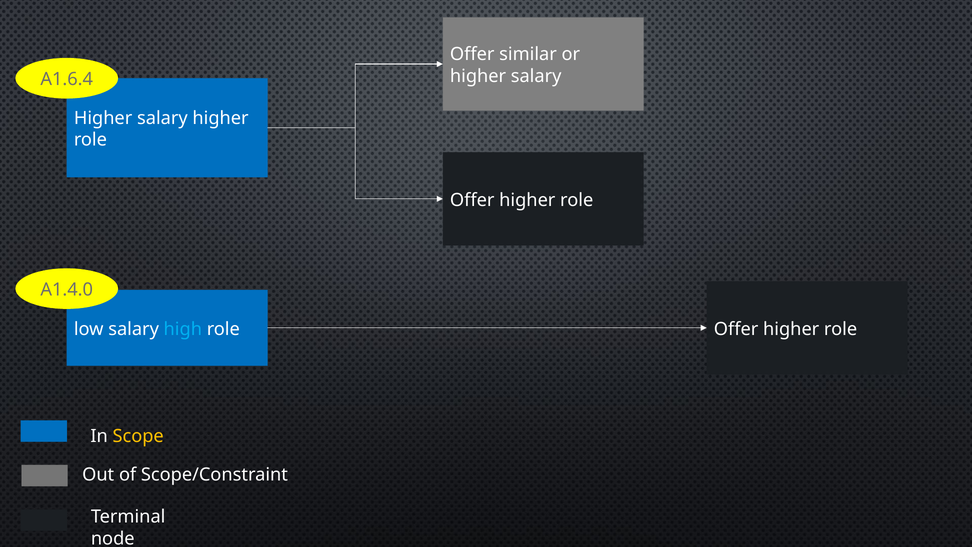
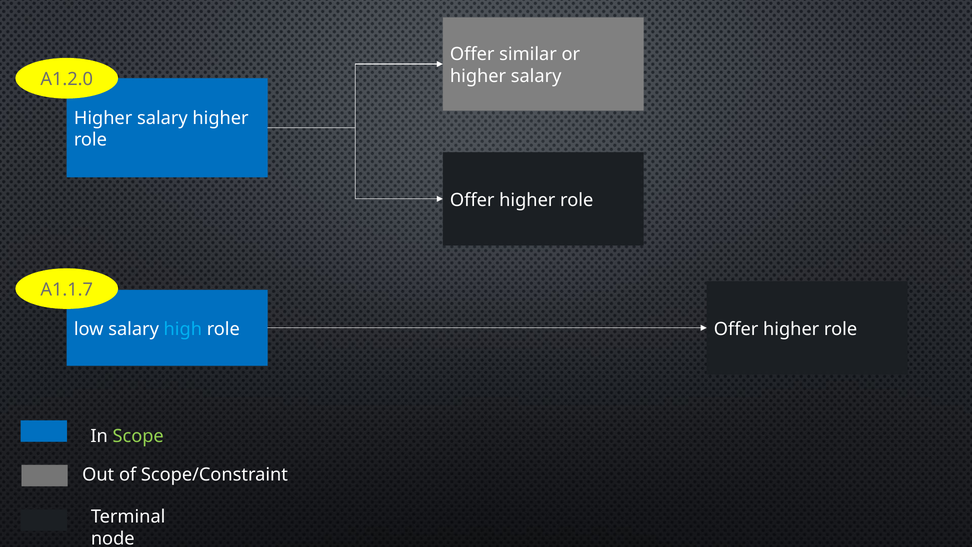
A1.6.4: A1.6.4 -> A1.2.0
A1.4.0: A1.4.0 -> A1.1.7
Scope colour: yellow -> light green
